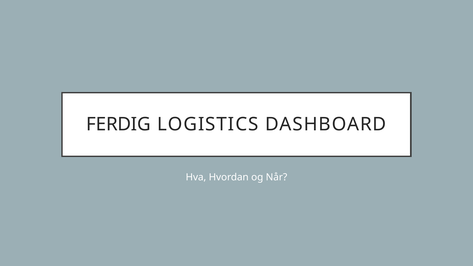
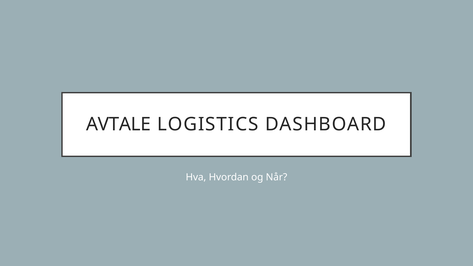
FERDIG: FERDIG -> AVTALE
